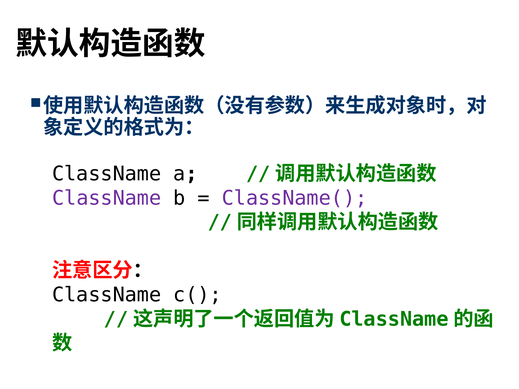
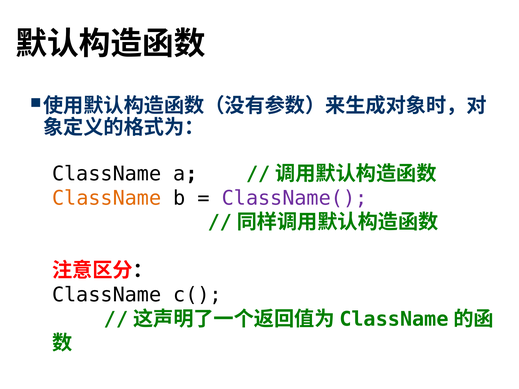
ClassName at (107, 198) colour: purple -> orange
